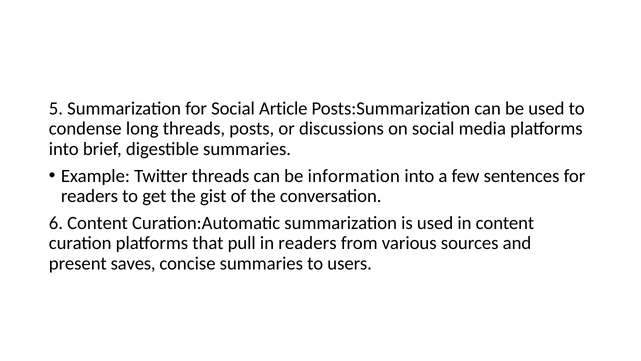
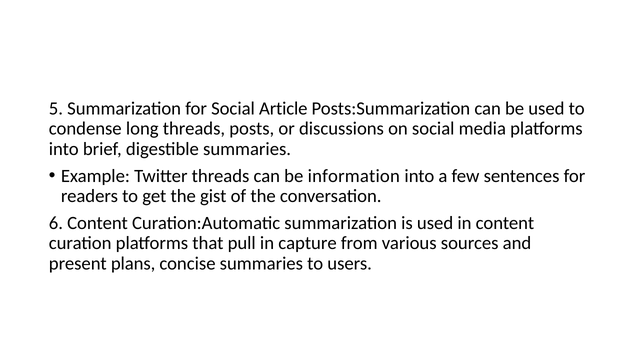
in readers: readers -> capture
saves: saves -> plans
